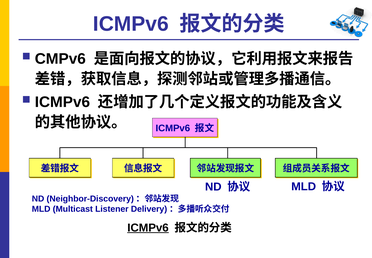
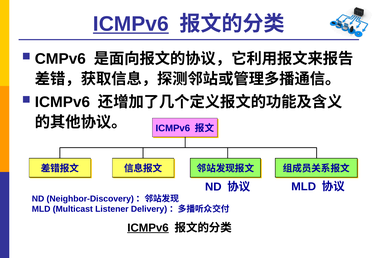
ICMPv6 at (131, 24) underline: none -> present
